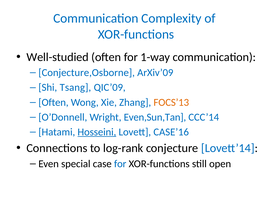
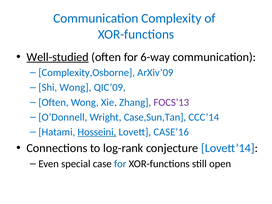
Well-studied underline: none -> present
1-way: 1-way -> 6-way
Conjecture,Osborne: Conjecture,Osborne -> Complexity,Osborne
Shi Tsang: Tsang -> Wong
FOCS’13 colour: orange -> purple
Even,Sun,Tan: Even,Sun,Tan -> Case,Sun,Tan
